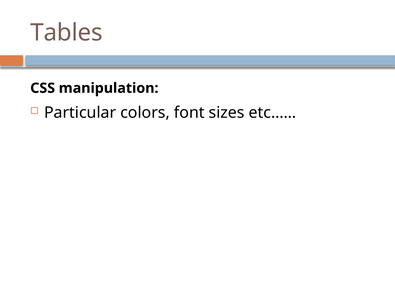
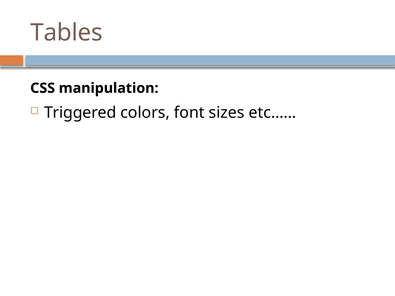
Particular: Particular -> Triggered
